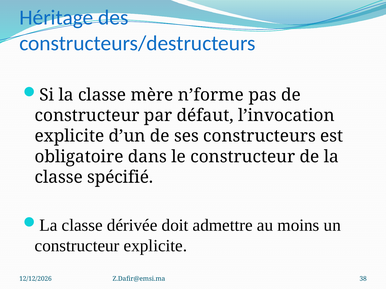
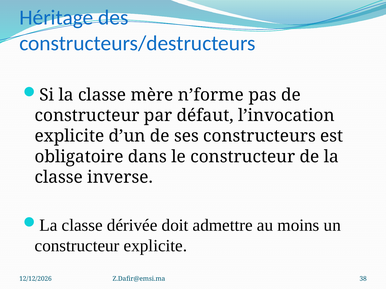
spécifié: spécifié -> inverse
